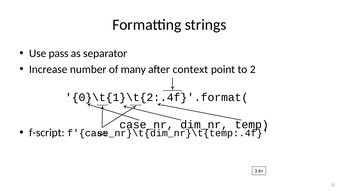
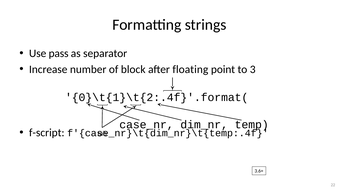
many: many -> block
context: context -> floating
2: 2 -> 3
